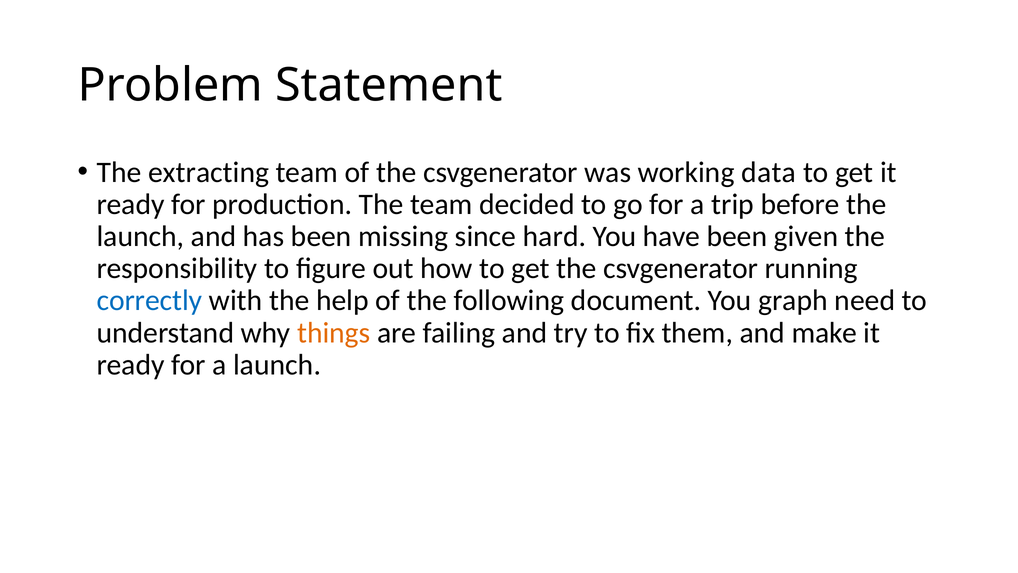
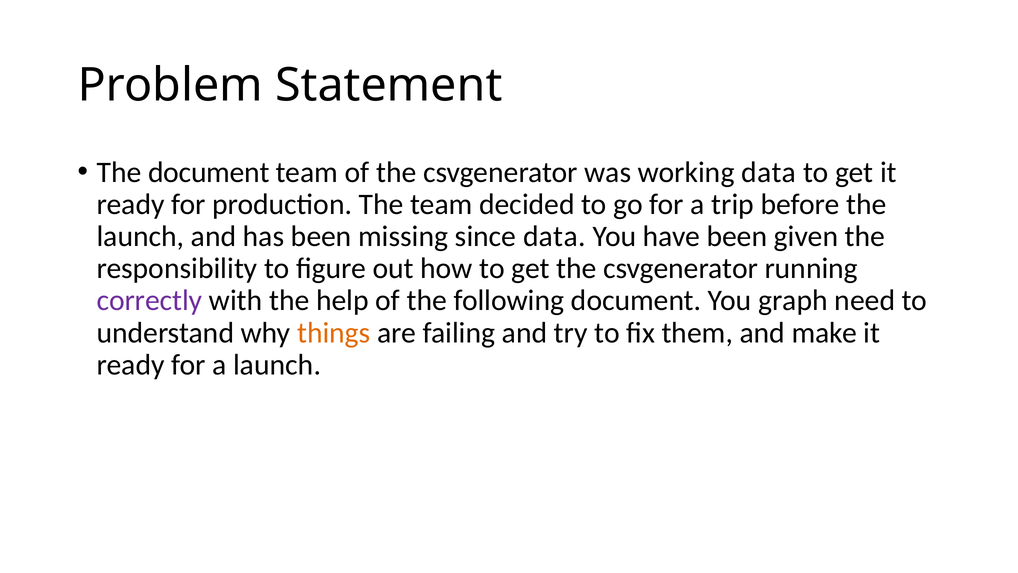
The extracting: extracting -> document
since hard: hard -> data
correctly colour: blue -> purple
